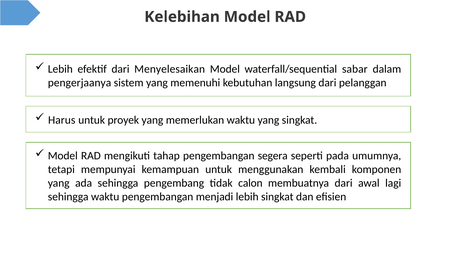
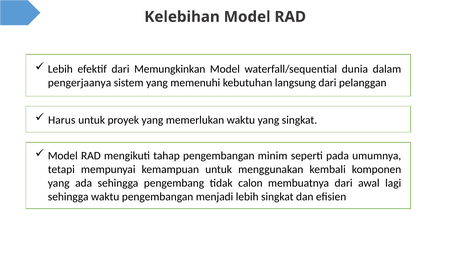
Menyelesaikan: Menyelesaikan -> Memungkinkan
sabar: sabar -> dunia
segera: segera -> minim
